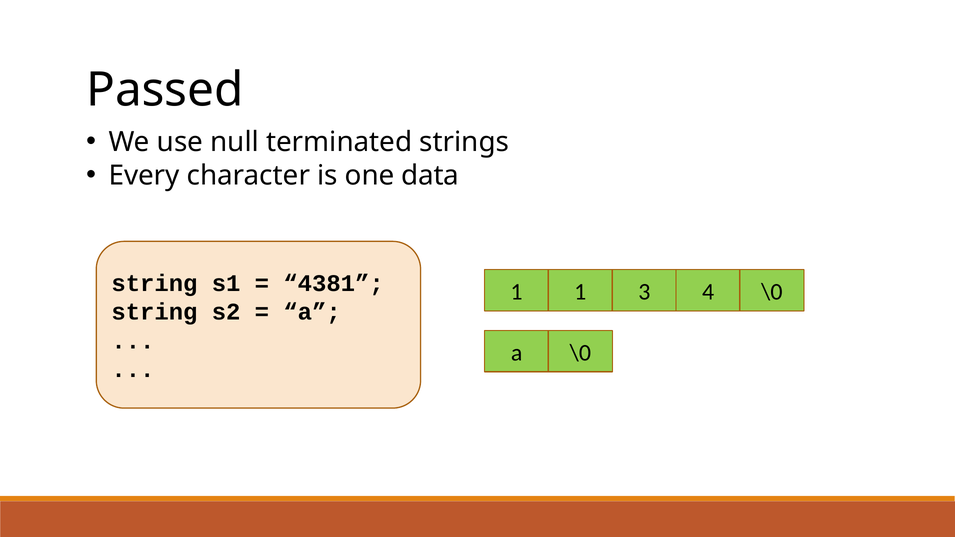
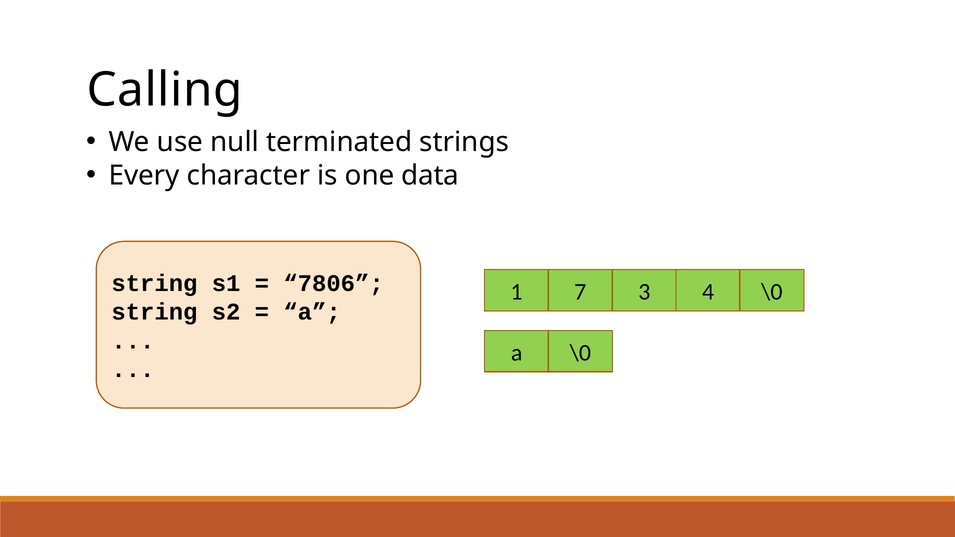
Passed: Passed -> Calling
4381: 4381 -> 7806
1 1: 1 -> 7
